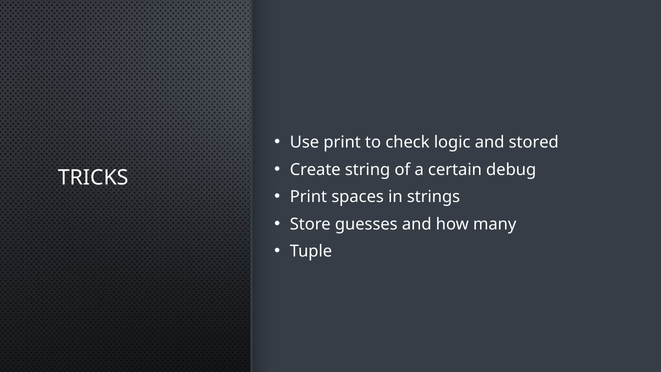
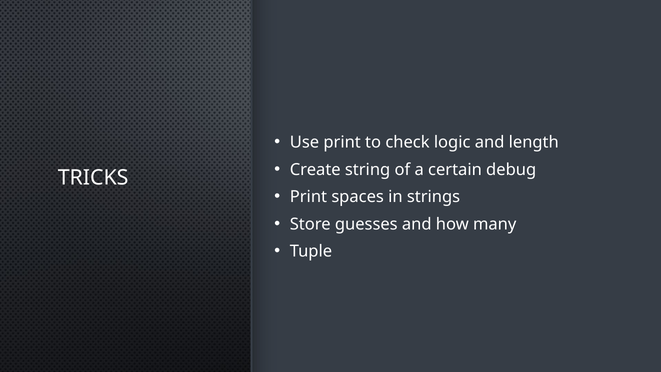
stored: stored -> length
